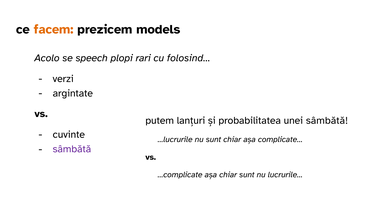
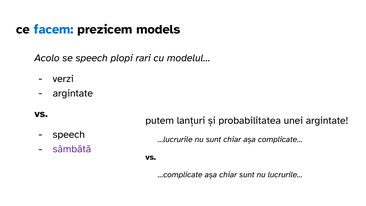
facem colour: orange -> blue
folosind…: folosind… -> modelul…
unei sâmbătă: sâmbătă -> argintate
cuvinte at (69, 134): cuvinte -> speech
